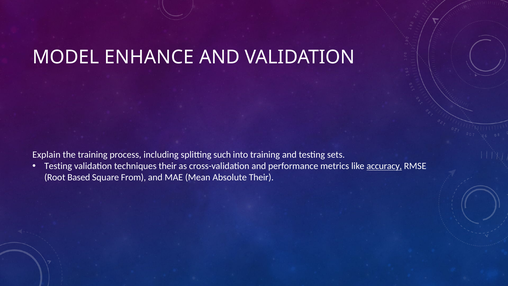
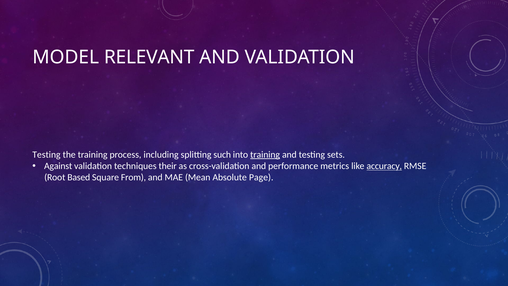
ENHANCE: ENHANCE -> RELEVANT
Explain at (46, 154): Explain -> Testing
training at (265, 154) underline: none -> present
Testing at (58, 166): Testing -> Against
Absolute Their: Their -> Page
